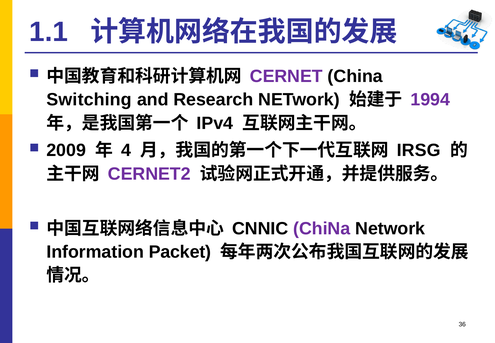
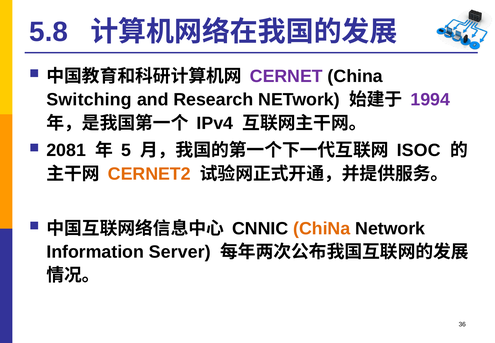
1.1: 1.1 -> 5.8
2009: 2009 -> 2081
4: 4 -> 5
IRSG: IRSG -> ISOC
CERNET2 colour: purple -> orange
ChiNa at (322, 228) colour: purple -> orange
Packet: Packet -> Server
